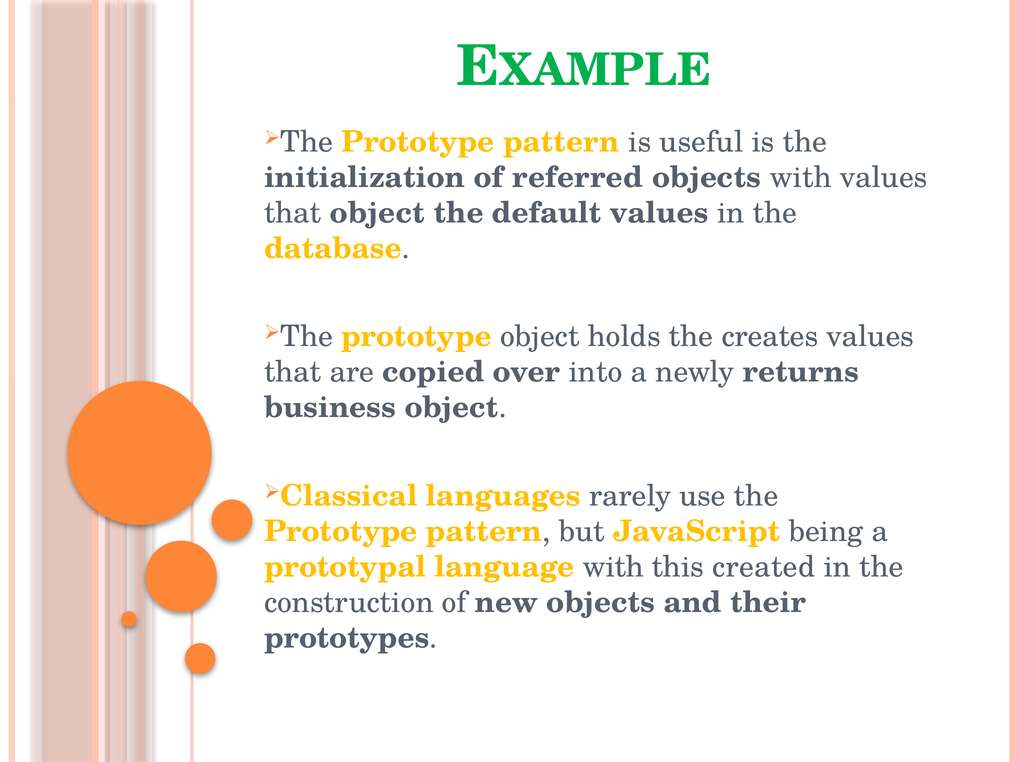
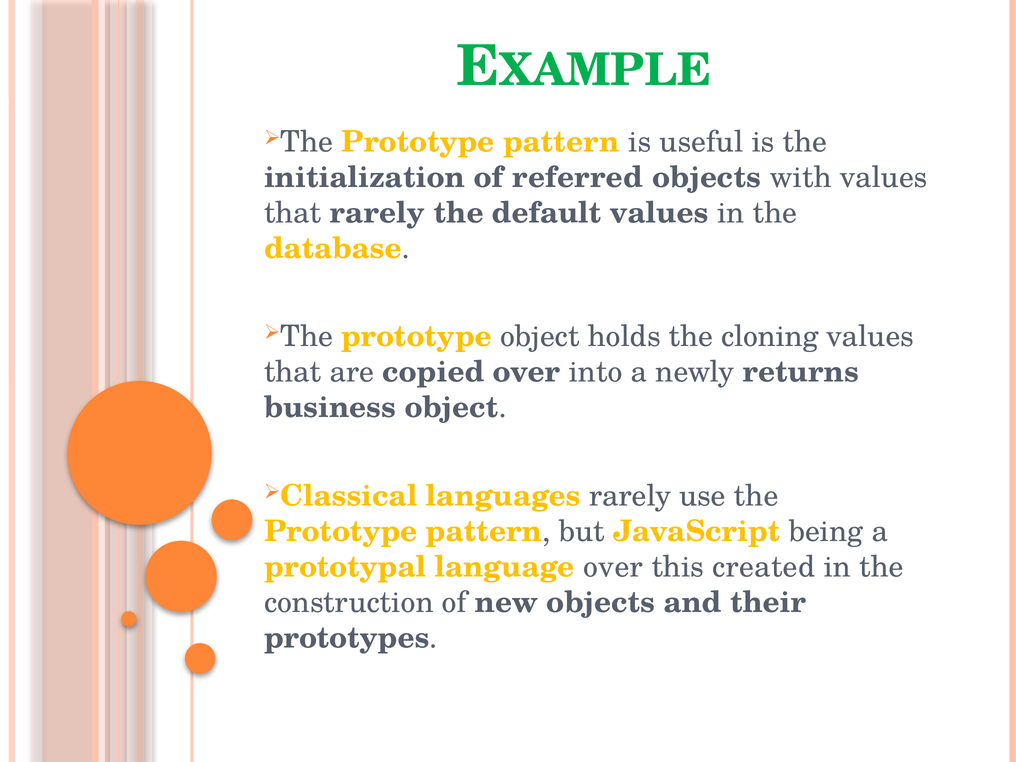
that object: object -> rarely
creates: creates -> cloning
language with: with -> over
